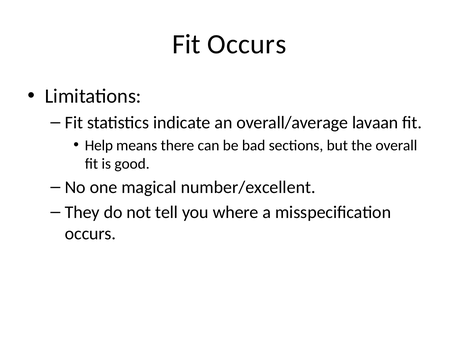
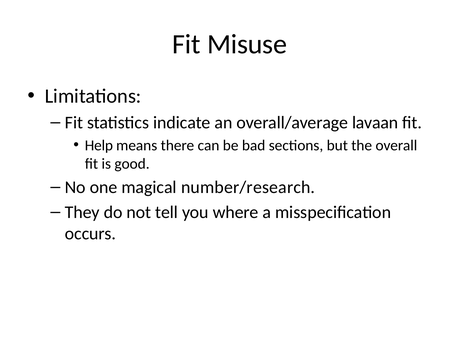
Fit Occurs: Occurs -> Misuse
number/excellent: number/excellent -> number/research
